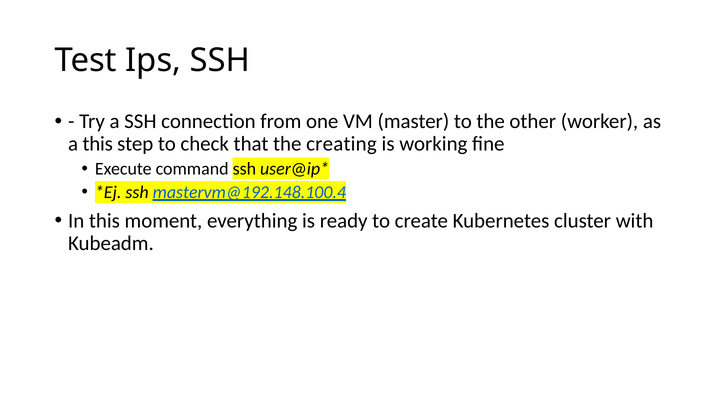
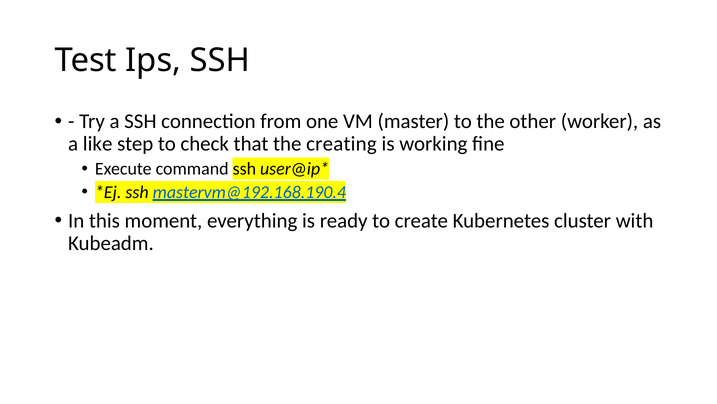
a this: this -> like
mastervm@192.148.100.4: mastervm@192.148.100.4 -> mastervm@192.168.190.4
